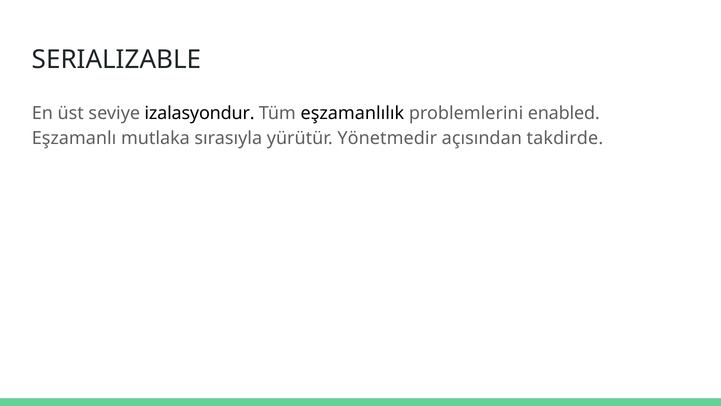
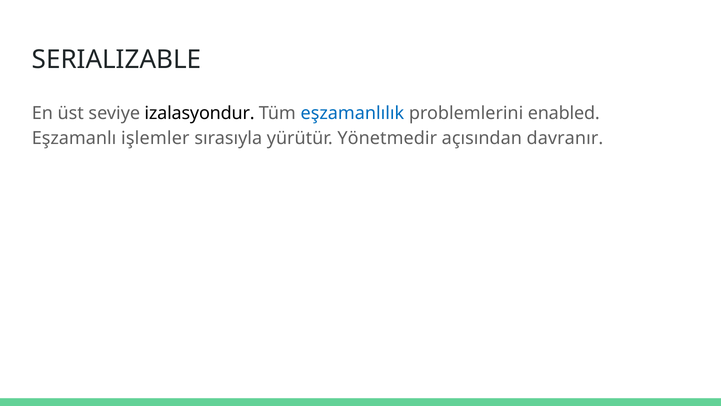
eşzamanlılık colour: black -> blue
mutlaka: mutlaka -> işlemler
takdirde: takdirde -> davranır
